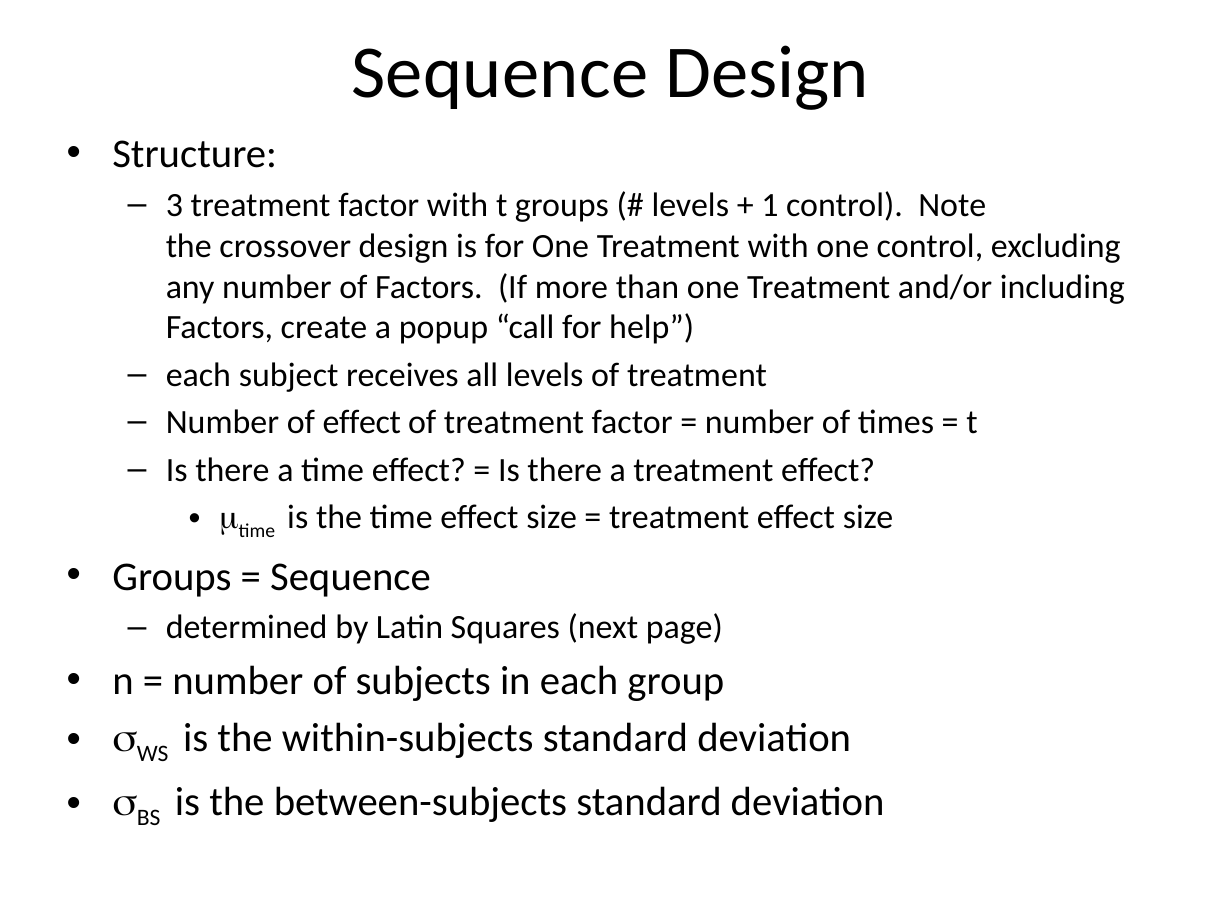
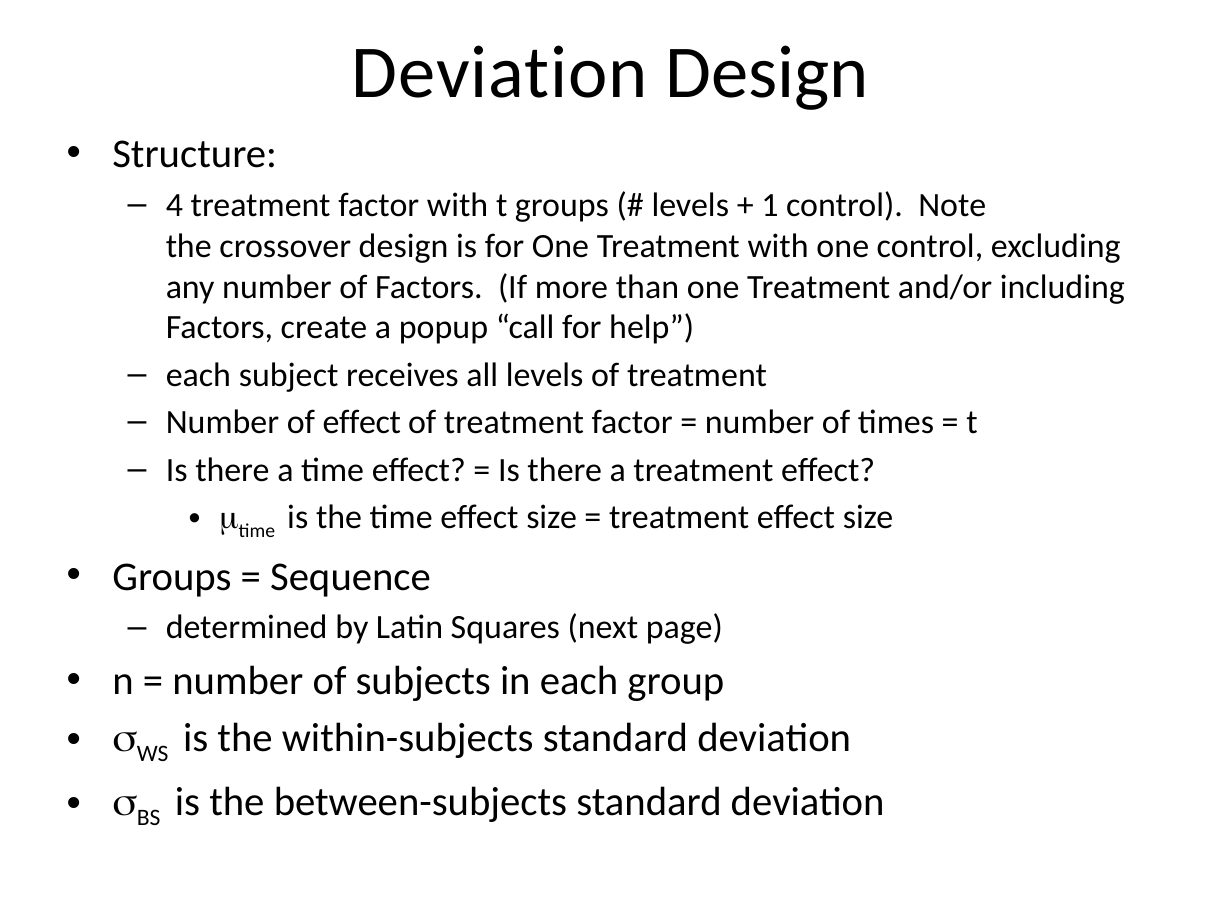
Sequence at (500, 73): Sequence -> Deviation
3: 3 -> 4
